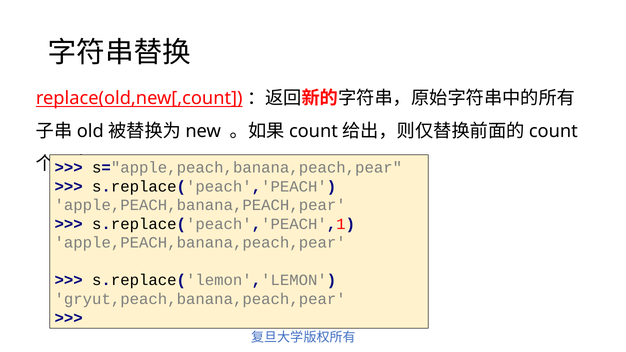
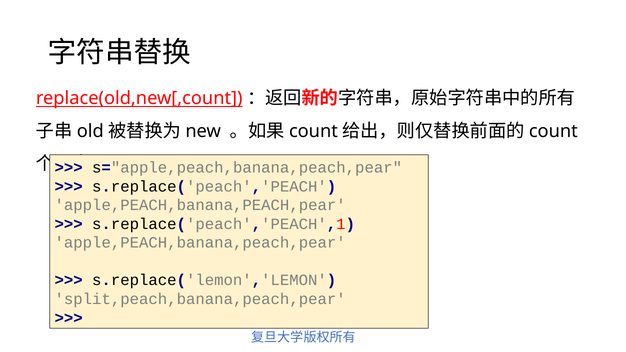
gryut,peach,banana,peach,pear: gryut,peach,banana,peach,pear -> split,peach,banana,peach,pear
